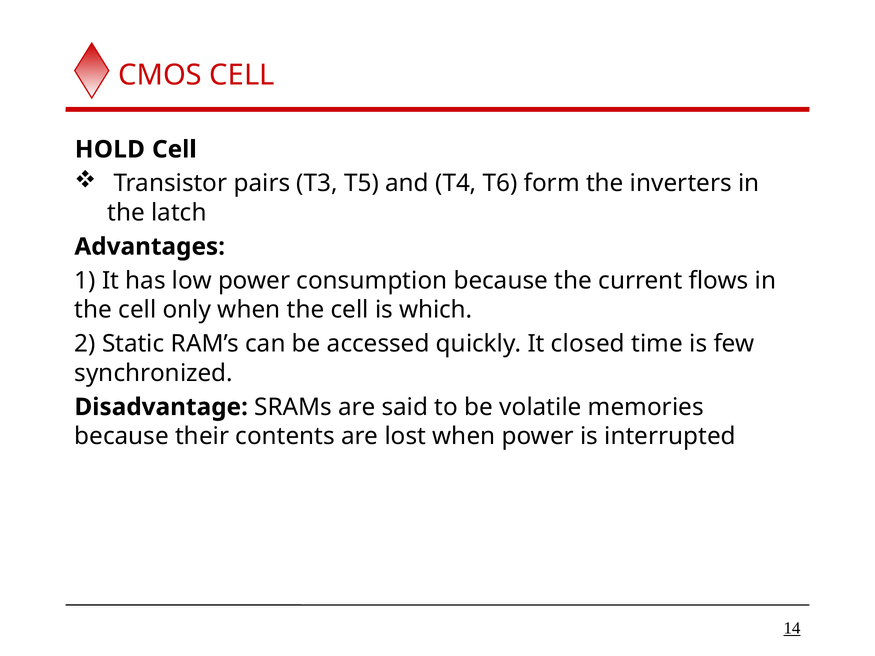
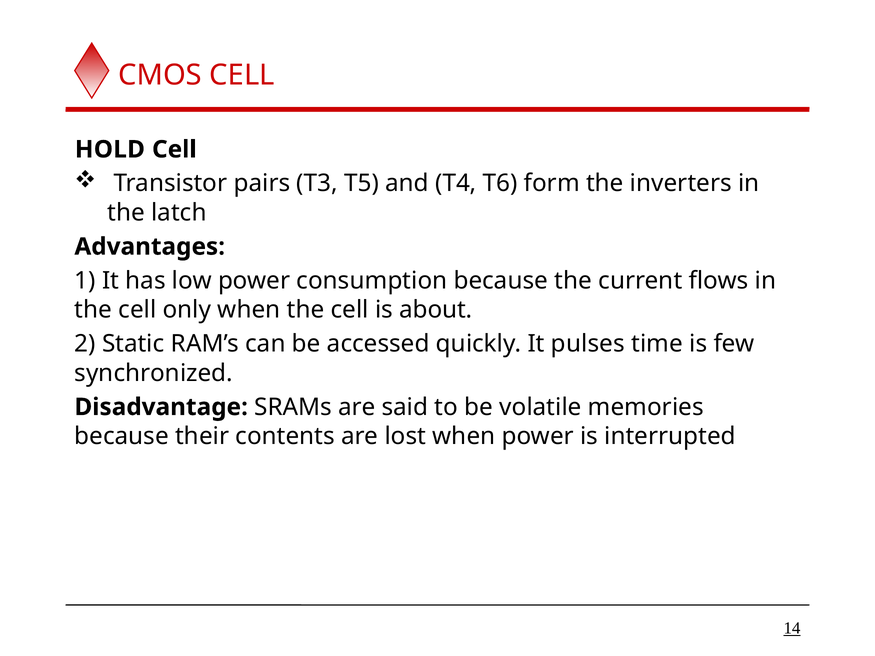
which: which -> about
closed: closed -> pulses
